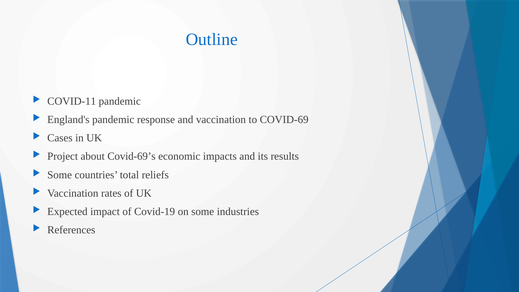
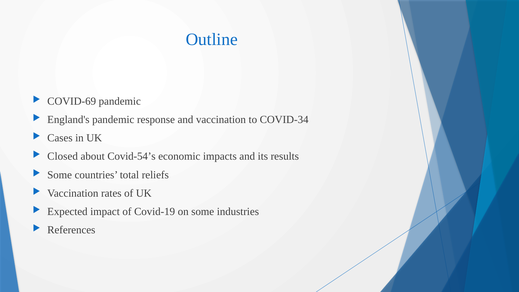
COVID-11: COVID-11 -> COVID-69
COVID-69: COVID-69 -> COVID-34
Project: Project -> Closed
Covid-69’s: Covid-69’s -> Covid-54’s
